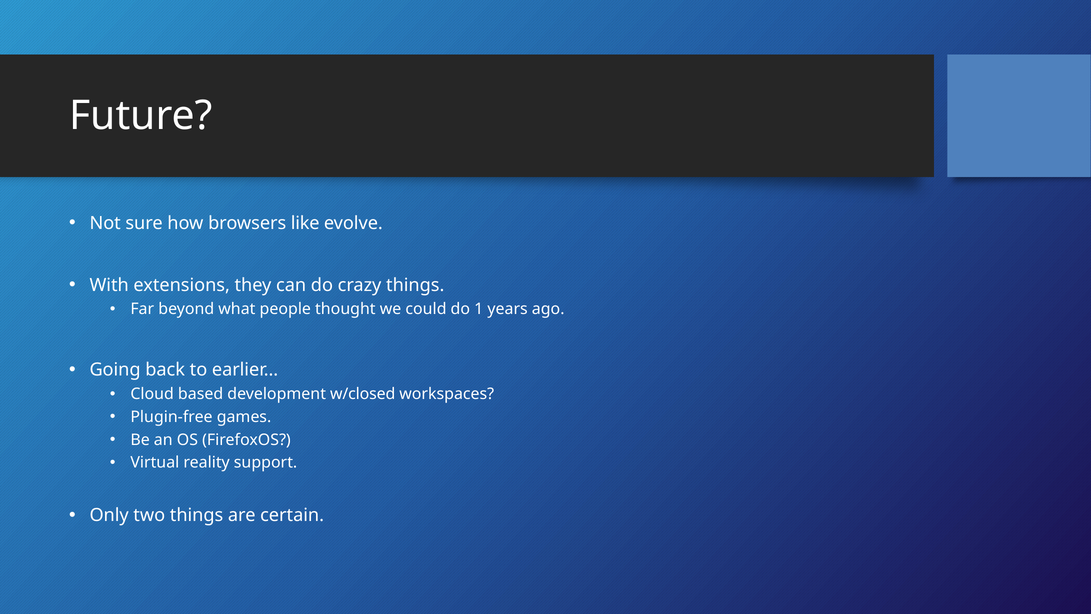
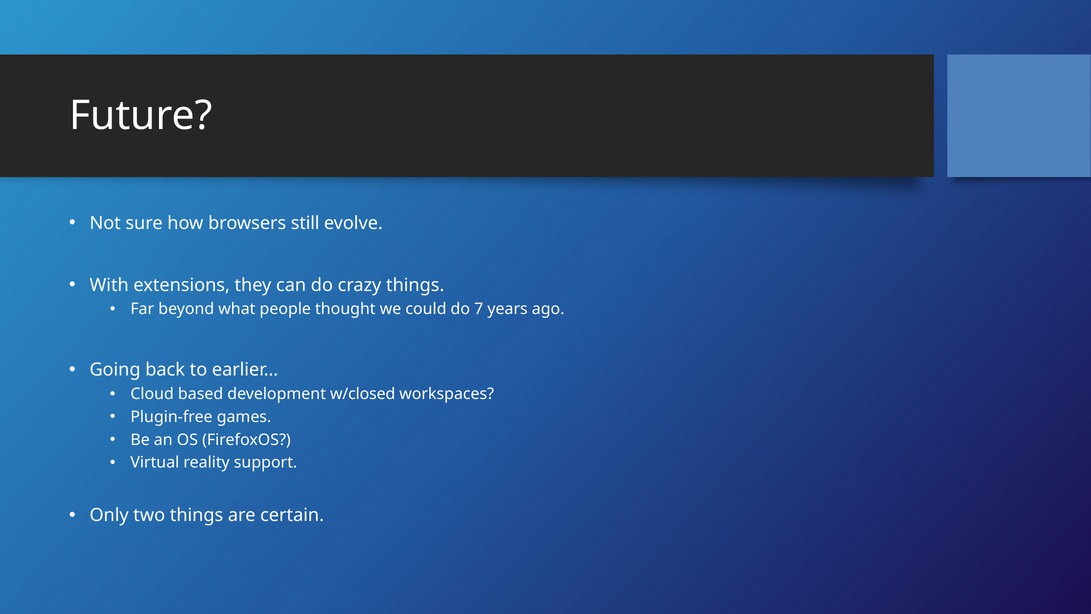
like: like -> still
1: 1 -> 7
